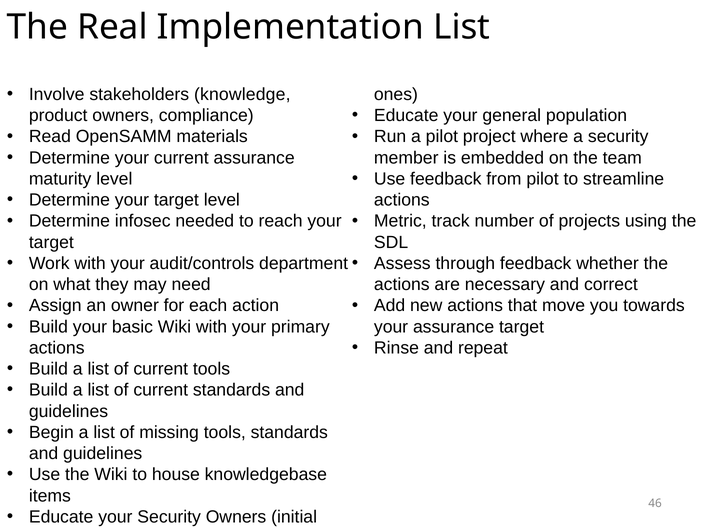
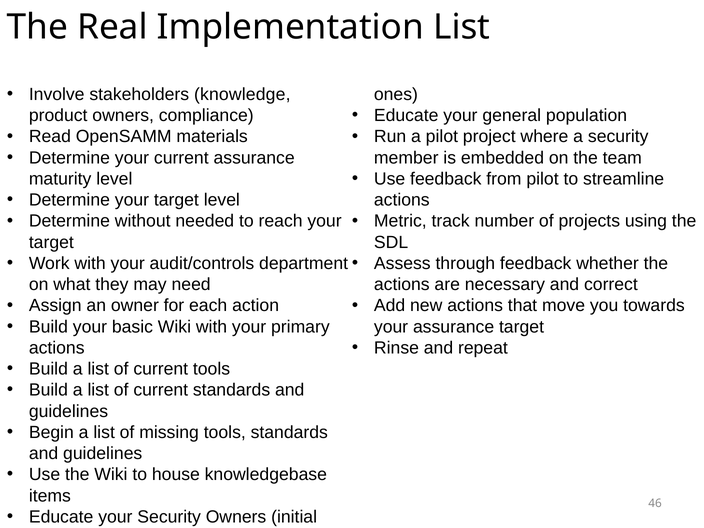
infosec: infosec -> without
